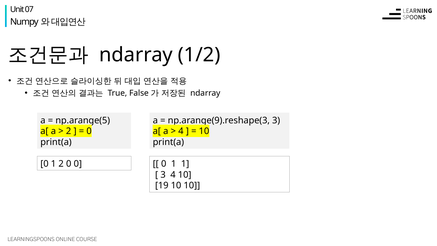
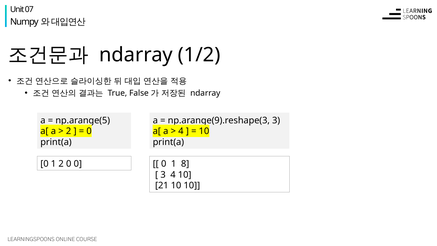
1 1: 1 -> 8
19: 19 -> 21
